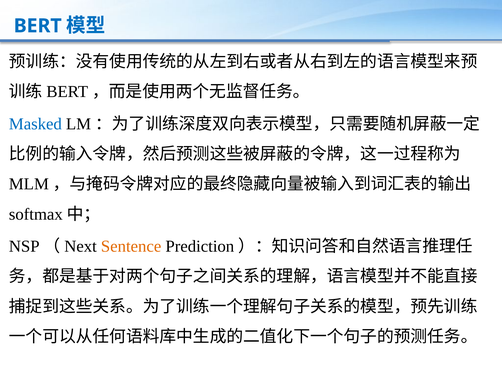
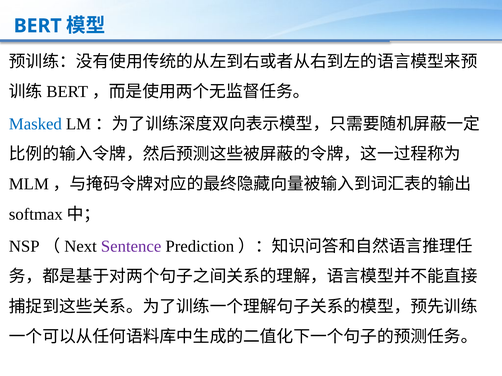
Sentence colour: orange -> purple
